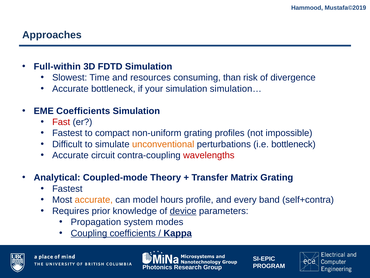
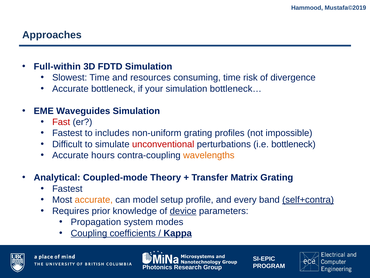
consuming than: than -> time
simulation…: simulation… -> bottleneck…
EME Coefficients: Coefficients -> Waveguides
compact: compact -> includes
unconventional colour: orange -> red
circuit: circuit -> hours
wavelengths colour: red -> orange
hours: hours -> setup
self+contra underline: none -> present
